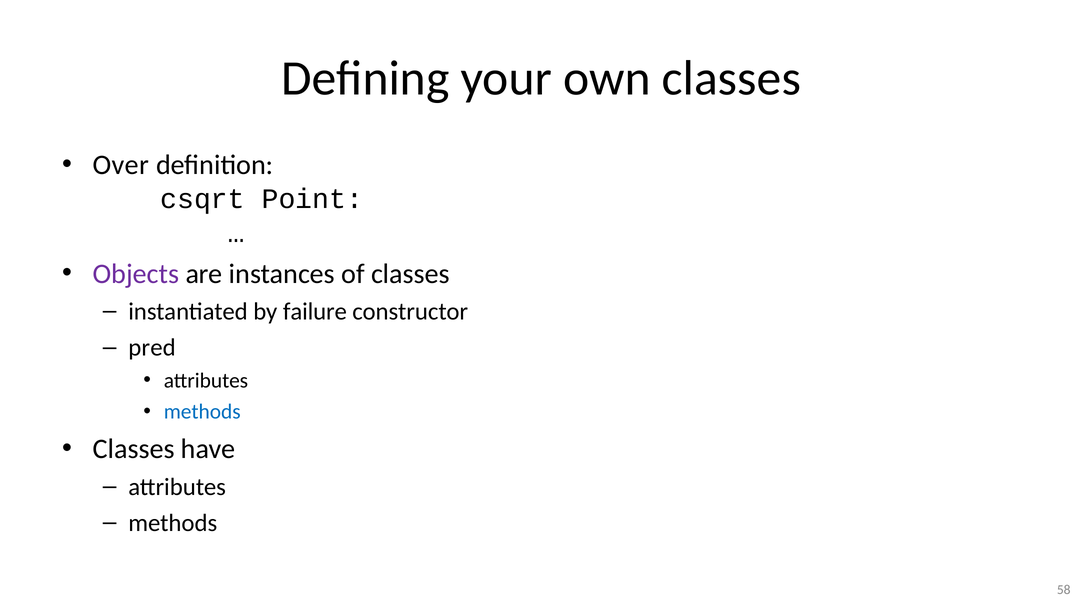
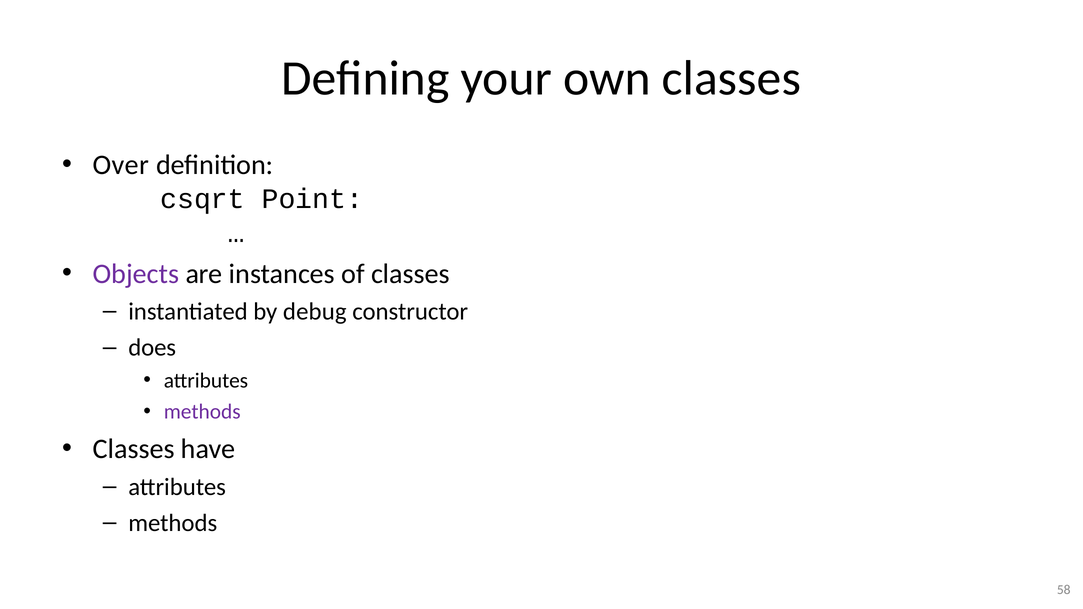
failure: failure -> debug
pred: pred -> does
methods at (202, 412) colour: blue -> purple
